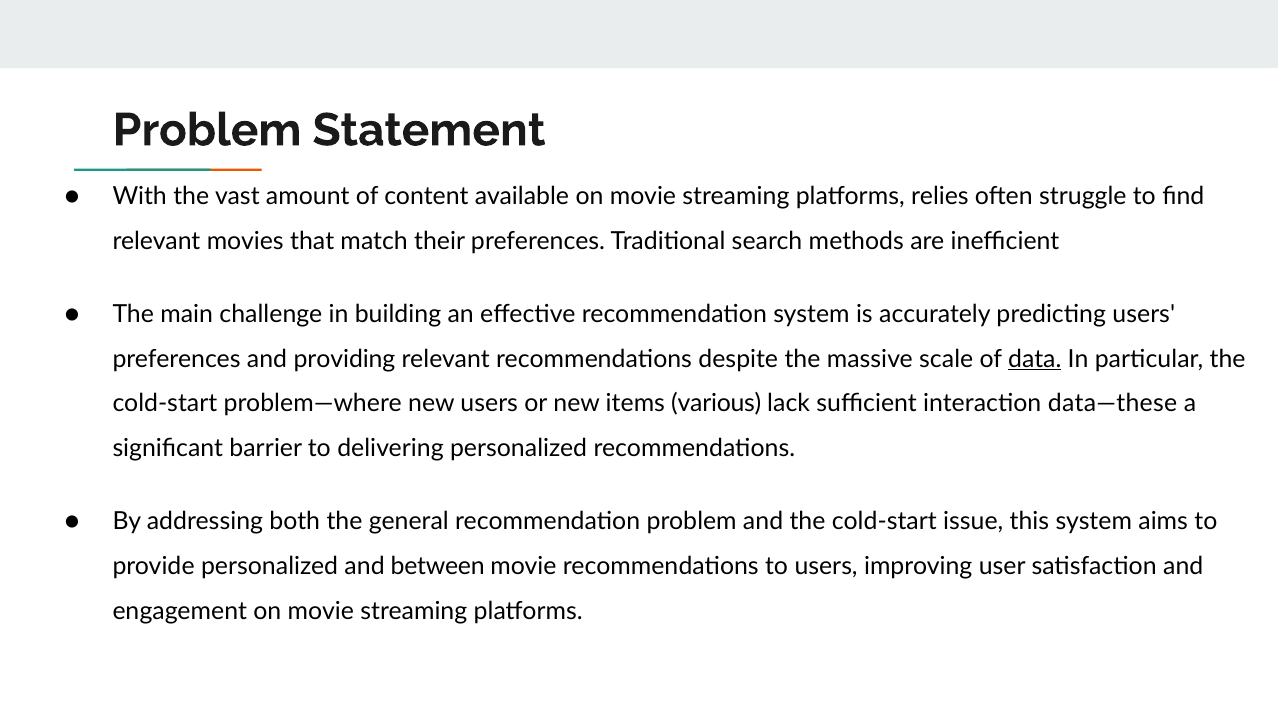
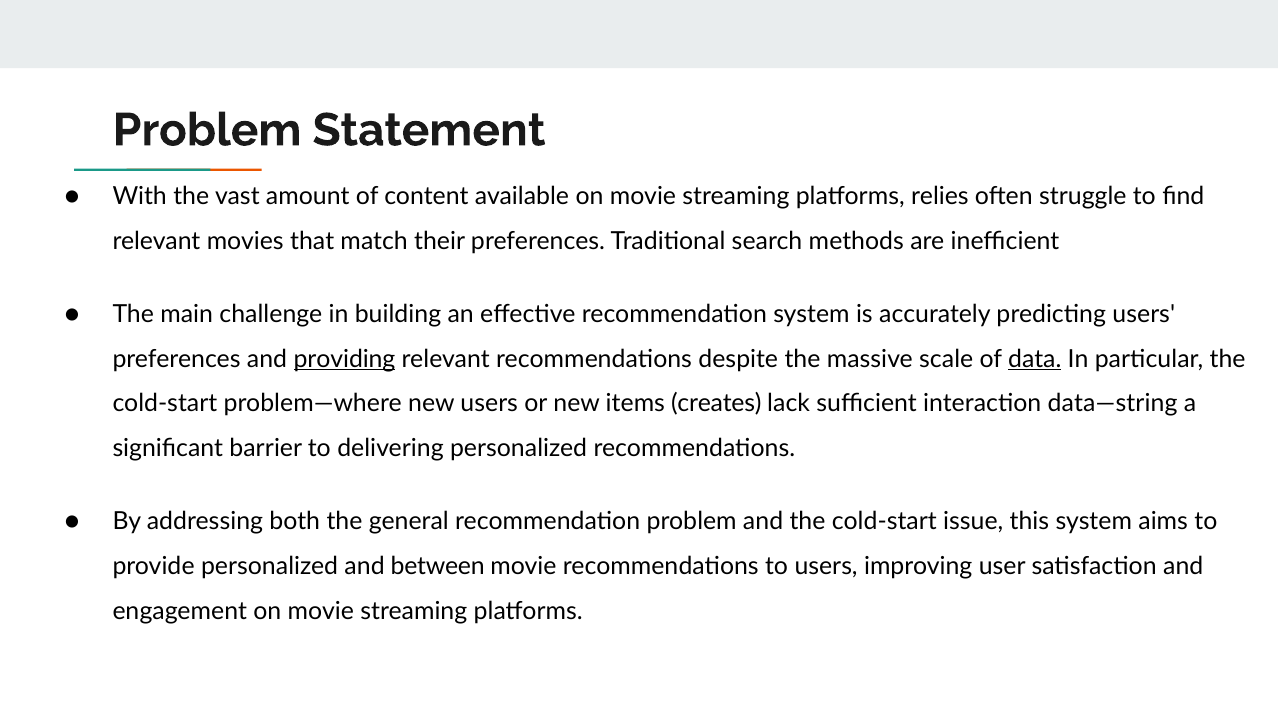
providing underline: none -> present
various: various -> creates
data—these: data—these -> data—string
